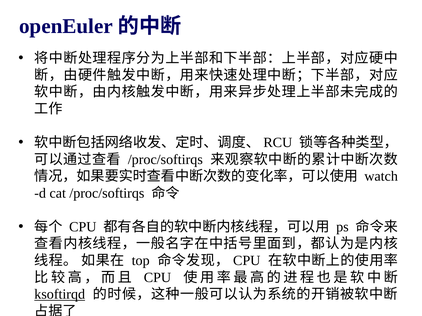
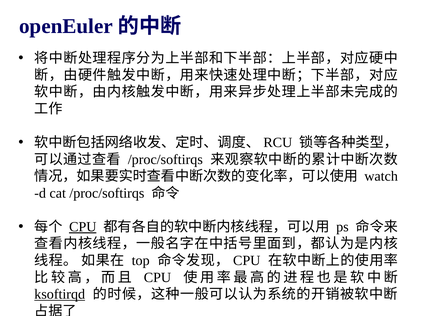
CPU at (83, 227) underline: none -> present
